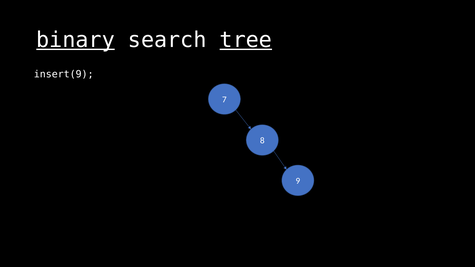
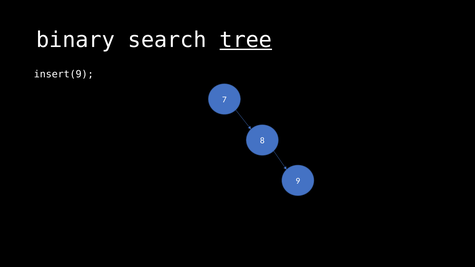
binary underline: present -> none
